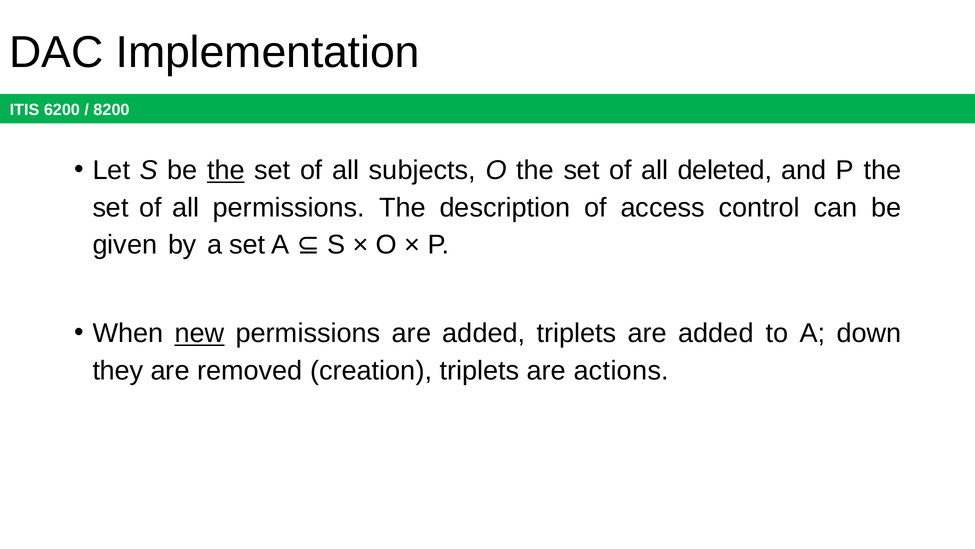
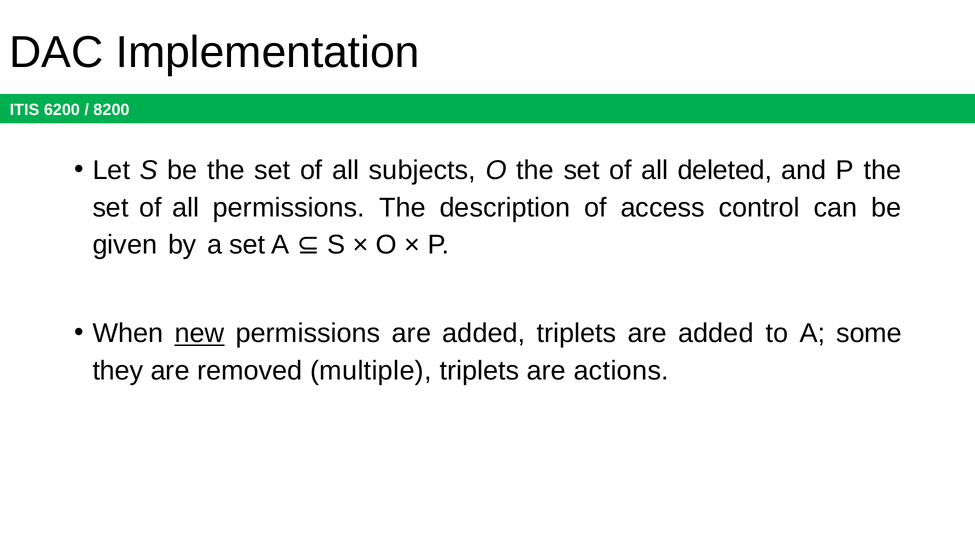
the at (226, 170) underline: present -> none
down: down -> some
creation: creation -> multiple
